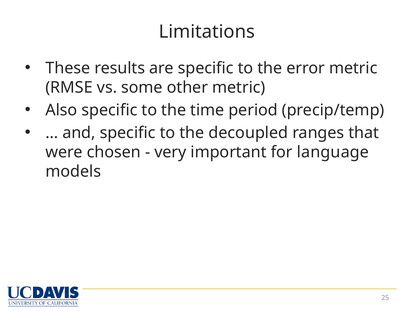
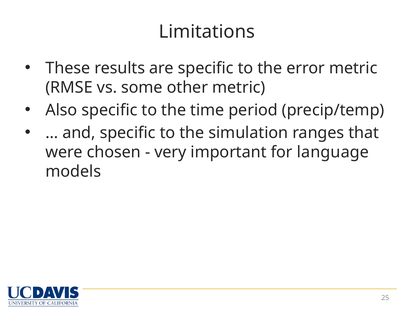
decoupled: decoupled -> simulation
